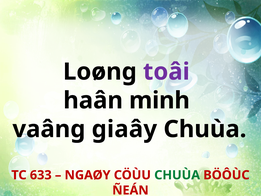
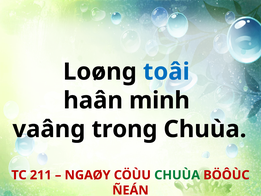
toâi colour: purple -> blue
giaây: giaây -> trong
633: 633 -> 211
